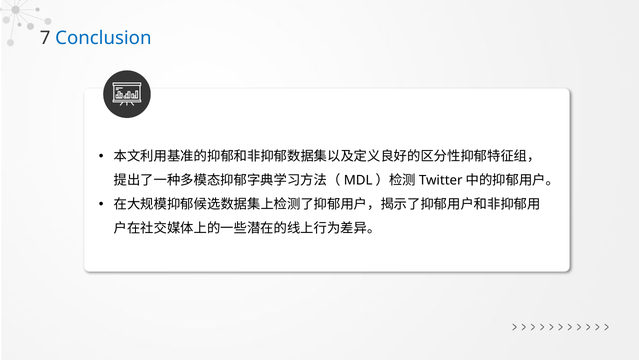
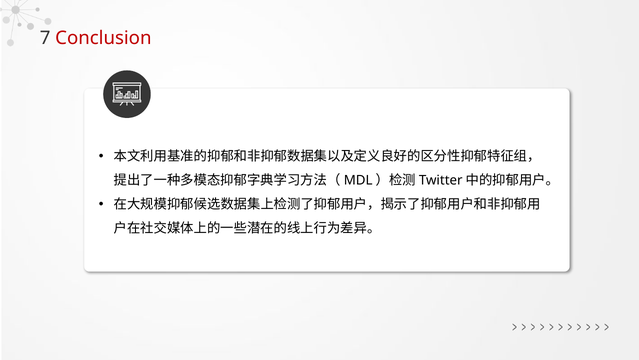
Conclusion colour: blue -> red
